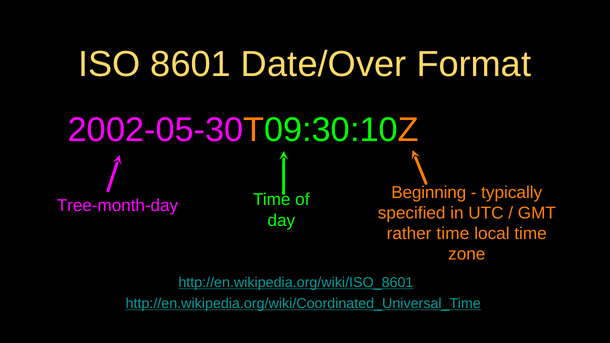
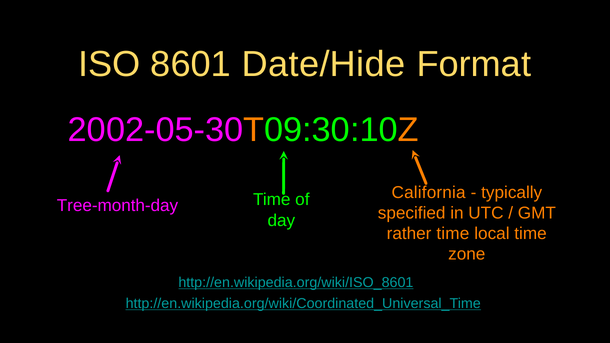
Date/Over: Date/Over -> Date/Hide
Beginning: Beginning -> California
